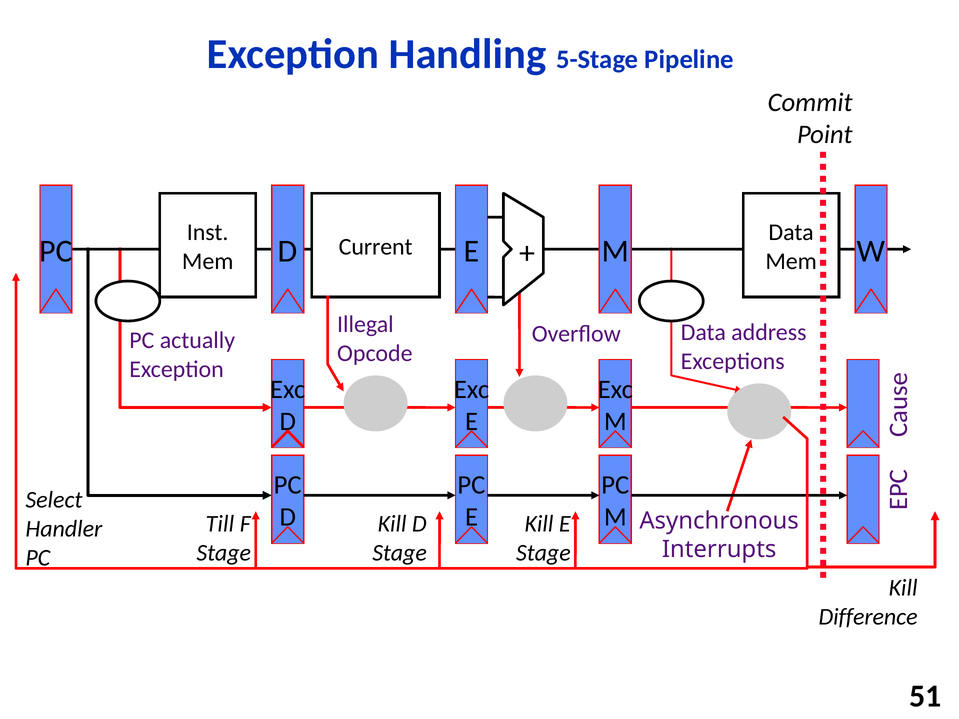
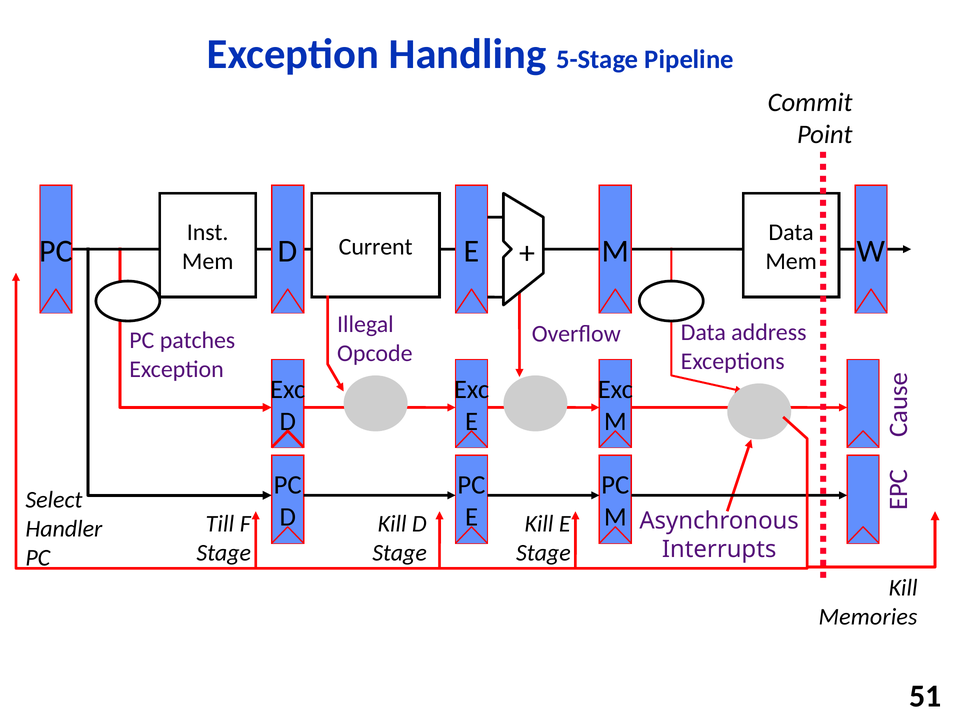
actually: actually -> patches
Difference: Difference -> Memories
